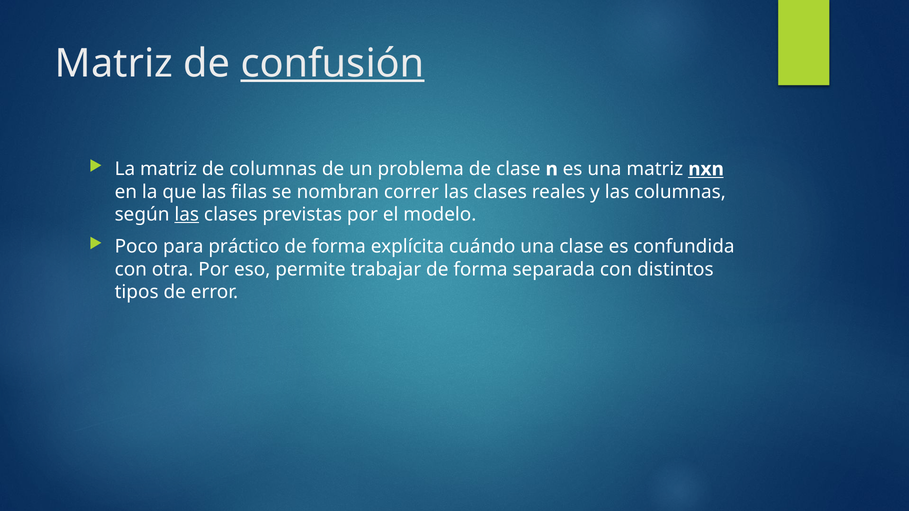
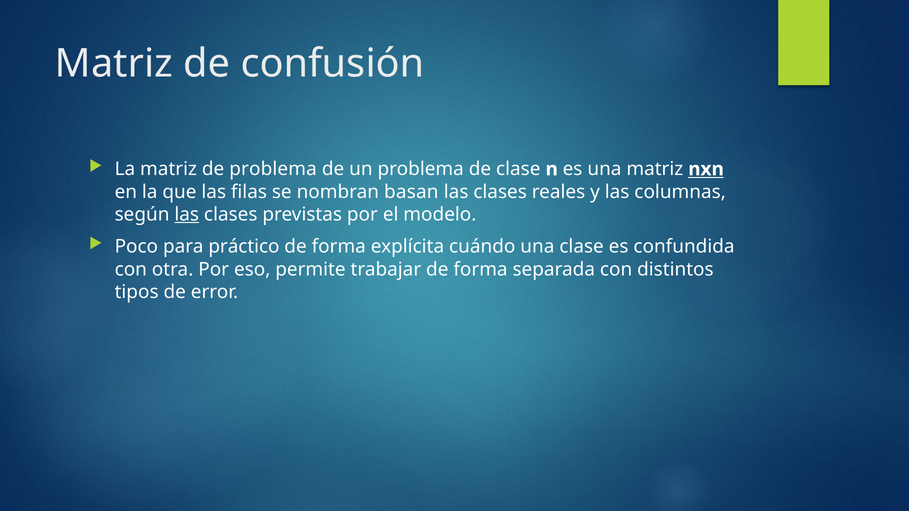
confusión underline: present -> none
de columnas: columnas -> problema
correr: correr -> basan
